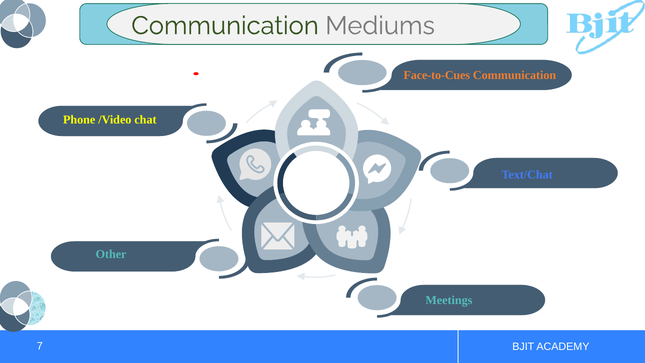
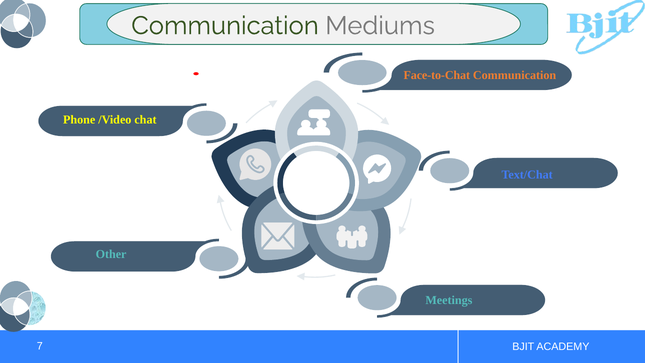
Face-to-Cues: Face-to-Cues -> Face-to-Chat
